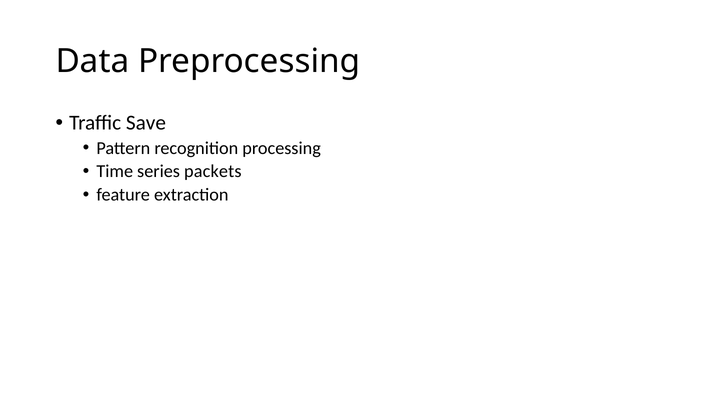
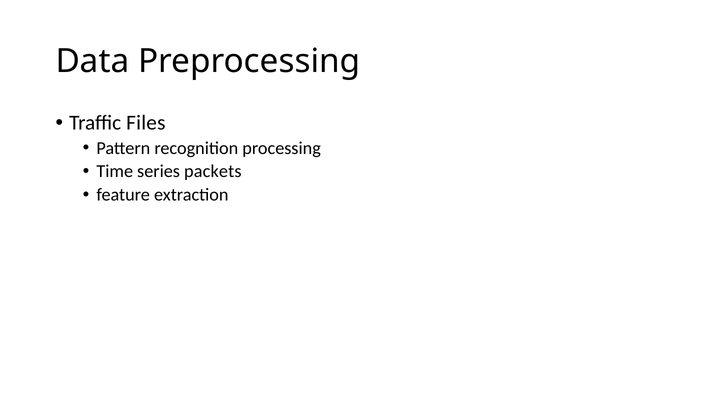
Save: Save -> Files
